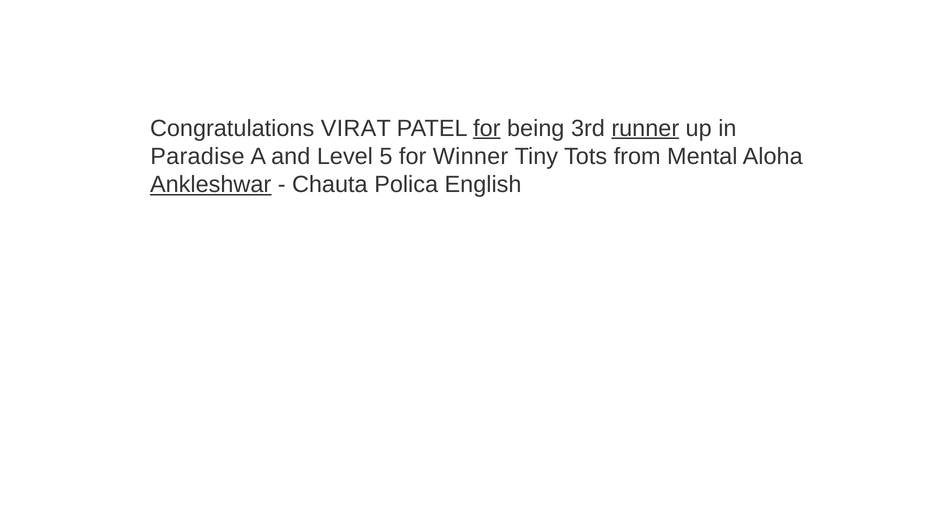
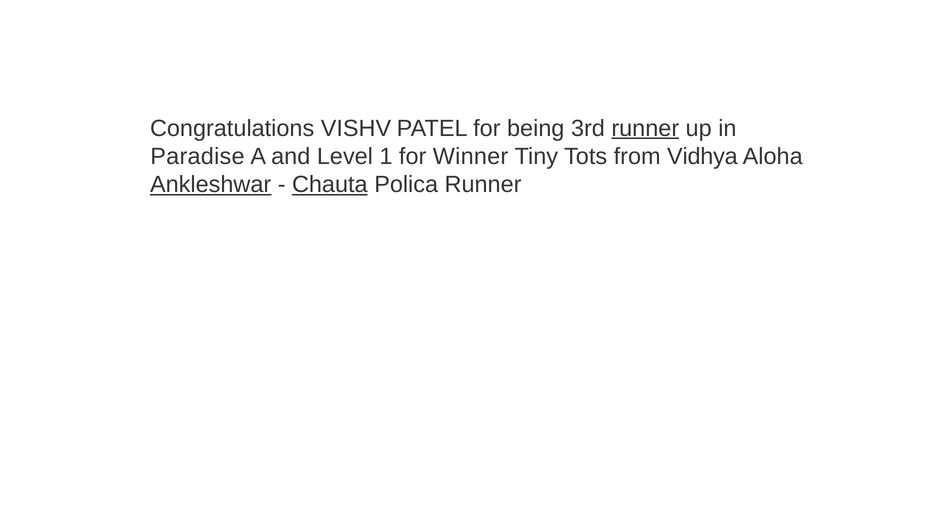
VIRAT: VIRAT -> VISHV
for at (487, 128) underline: present -> none
5: 5 -> 1
Mental: Mental -> Vidhya
Chauta underline: none -> present
Polica English: English -> Runner
